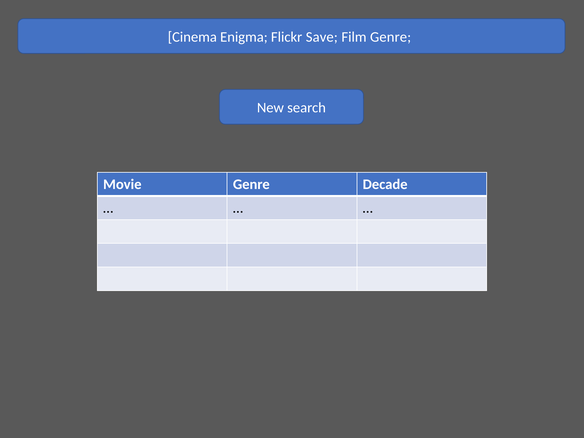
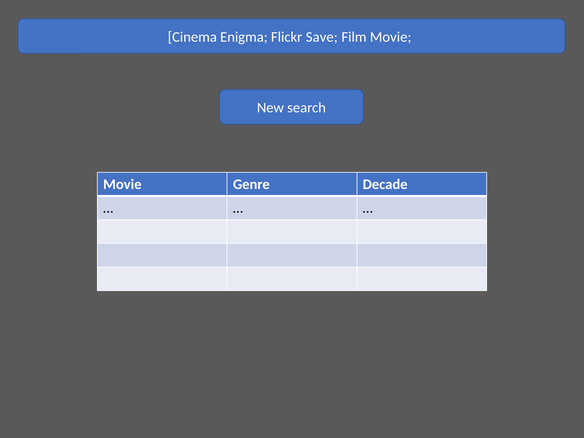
Film Genre: Genre -> Movie
